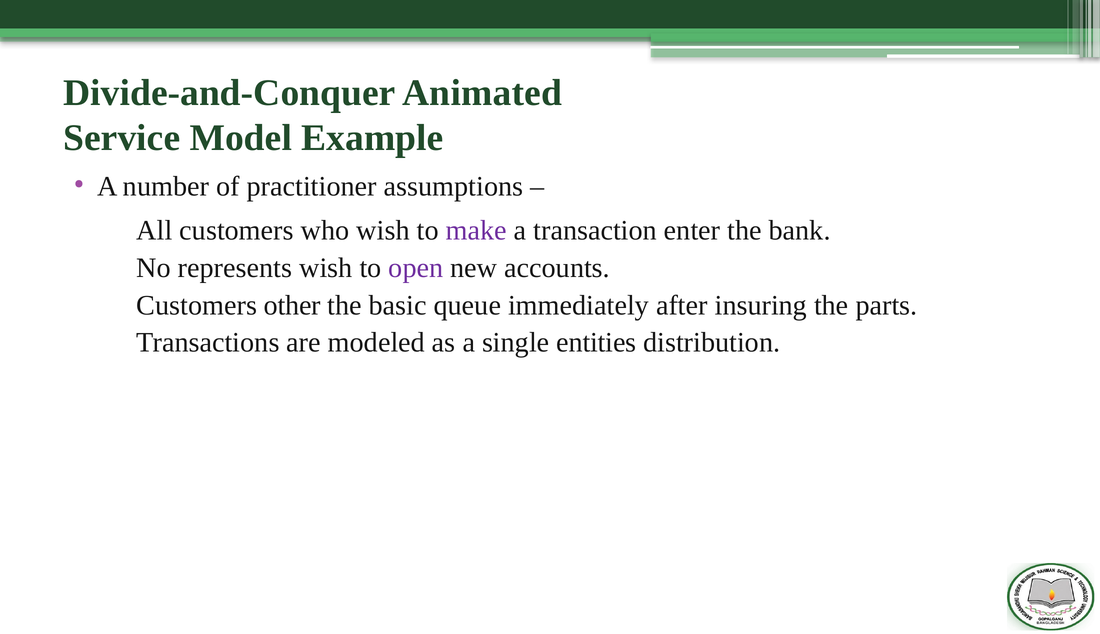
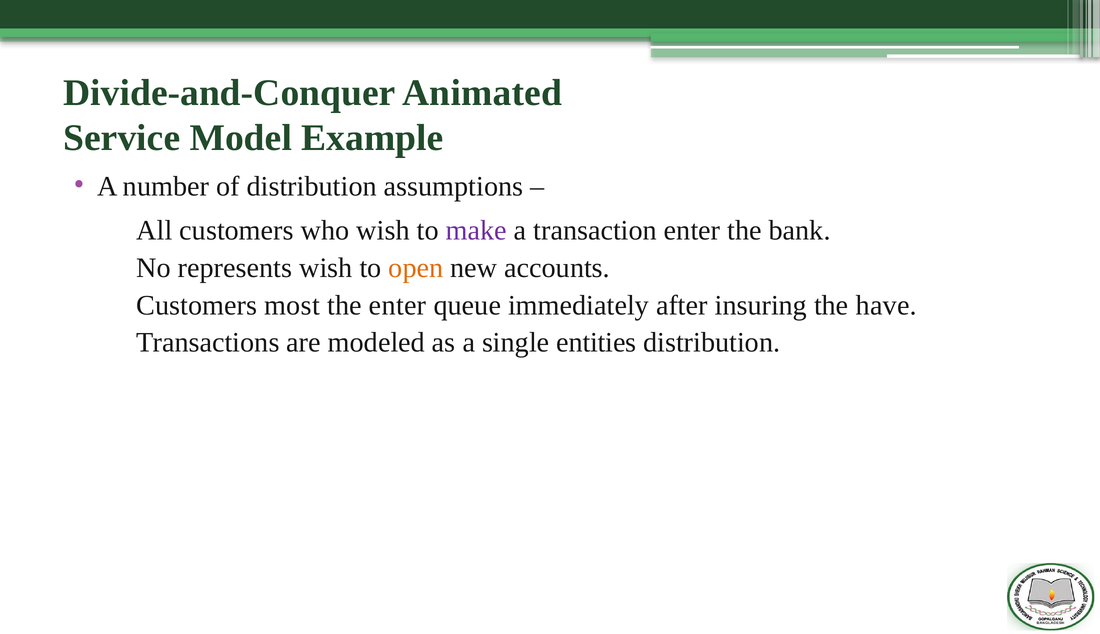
of practitioner: practitioner -> distribution
open colour: purple -> orange
other: other -> most
the basic: basic -> enter
parts: parts -> have
